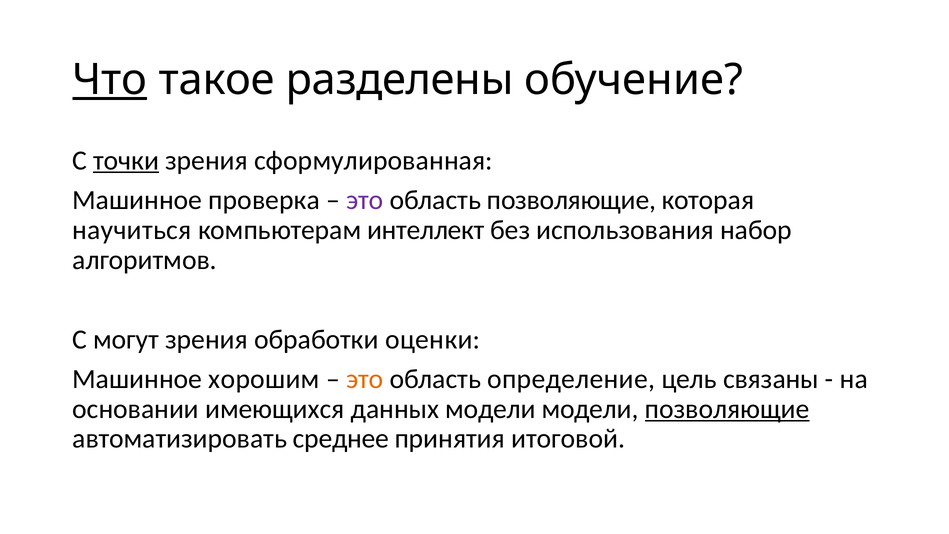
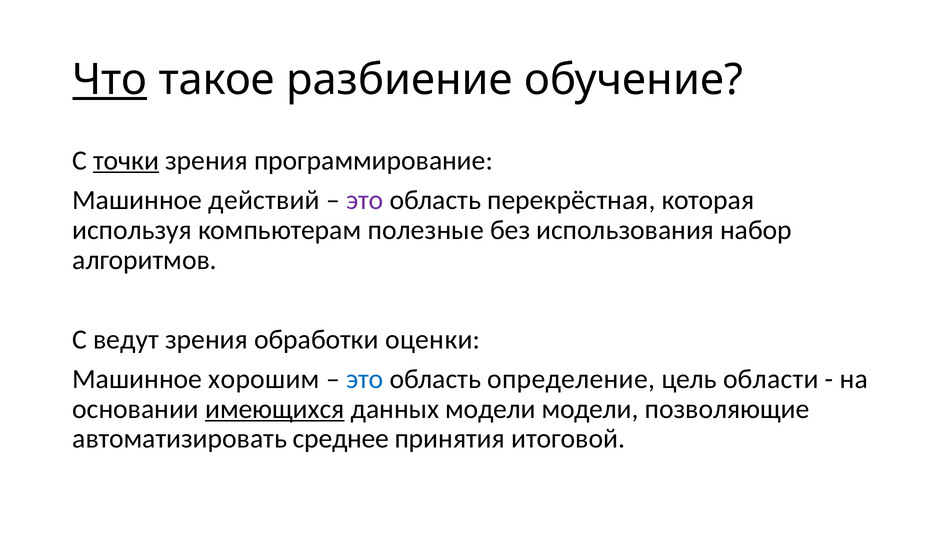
разделены: разделены -> разбиение
сформулированная: сформулированная -> программирование
проверка: проверка -> действий
область позволяющие: позволяющие -> перекрёстная
научиться: научиться -> используя
интеллект: интеллект -> полезные
могут: могут -> ведут
это at (365, 379) colour: orange -> blue
связаны: связаны -> области
имеющихся underline: none -> present
позволяющие at (727, 409) underline: present -> none
